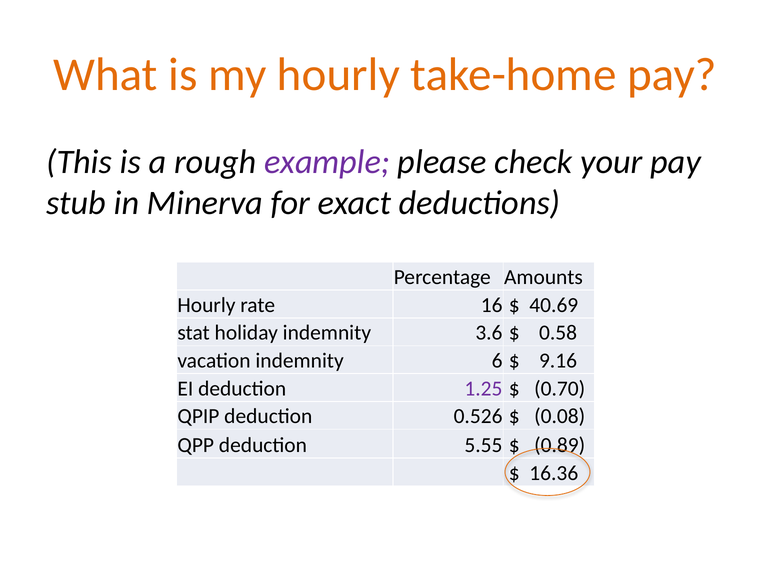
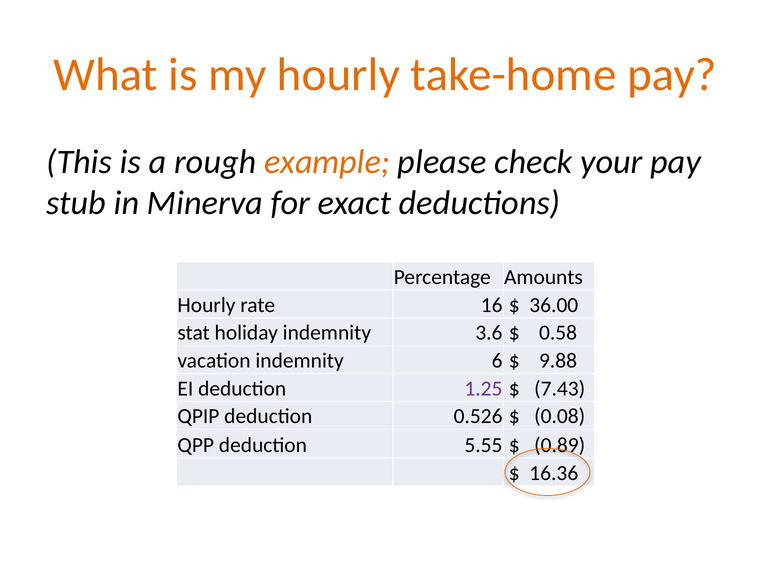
example colour: purple -> orange
40.69: 40.69 -> 36.00
9.16: 9.16 -> 9.88
0.70: 0.70 -> 7.43
